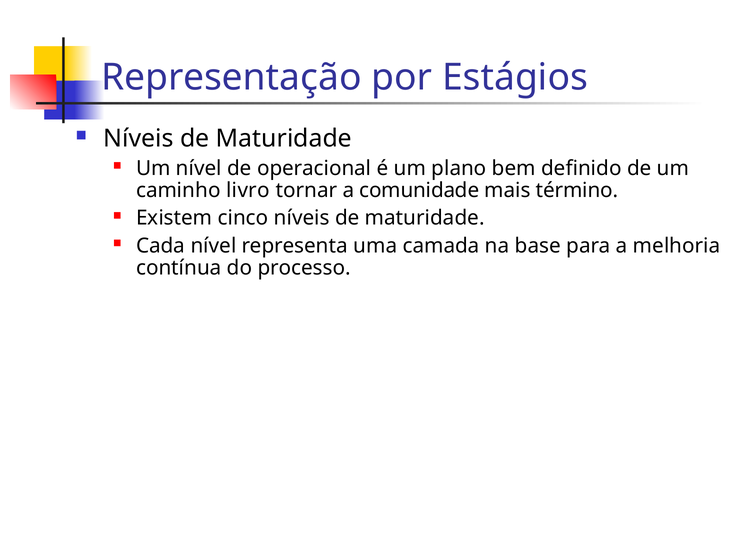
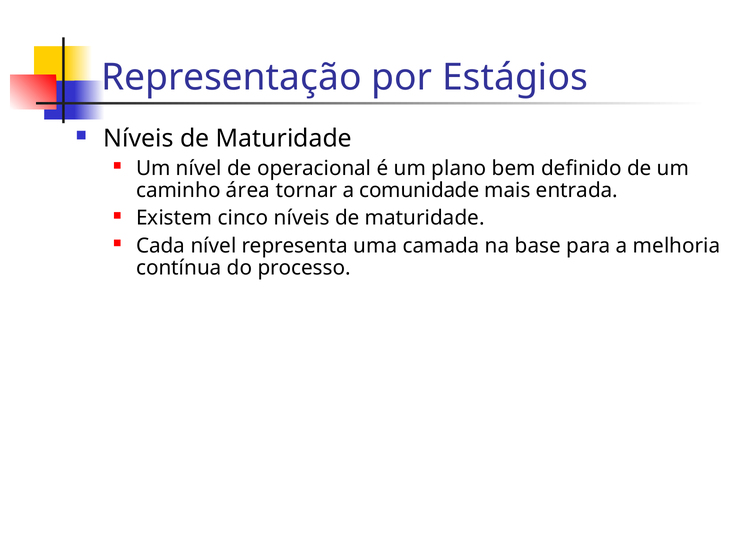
livro: livro -> área
término: término -> entrada
